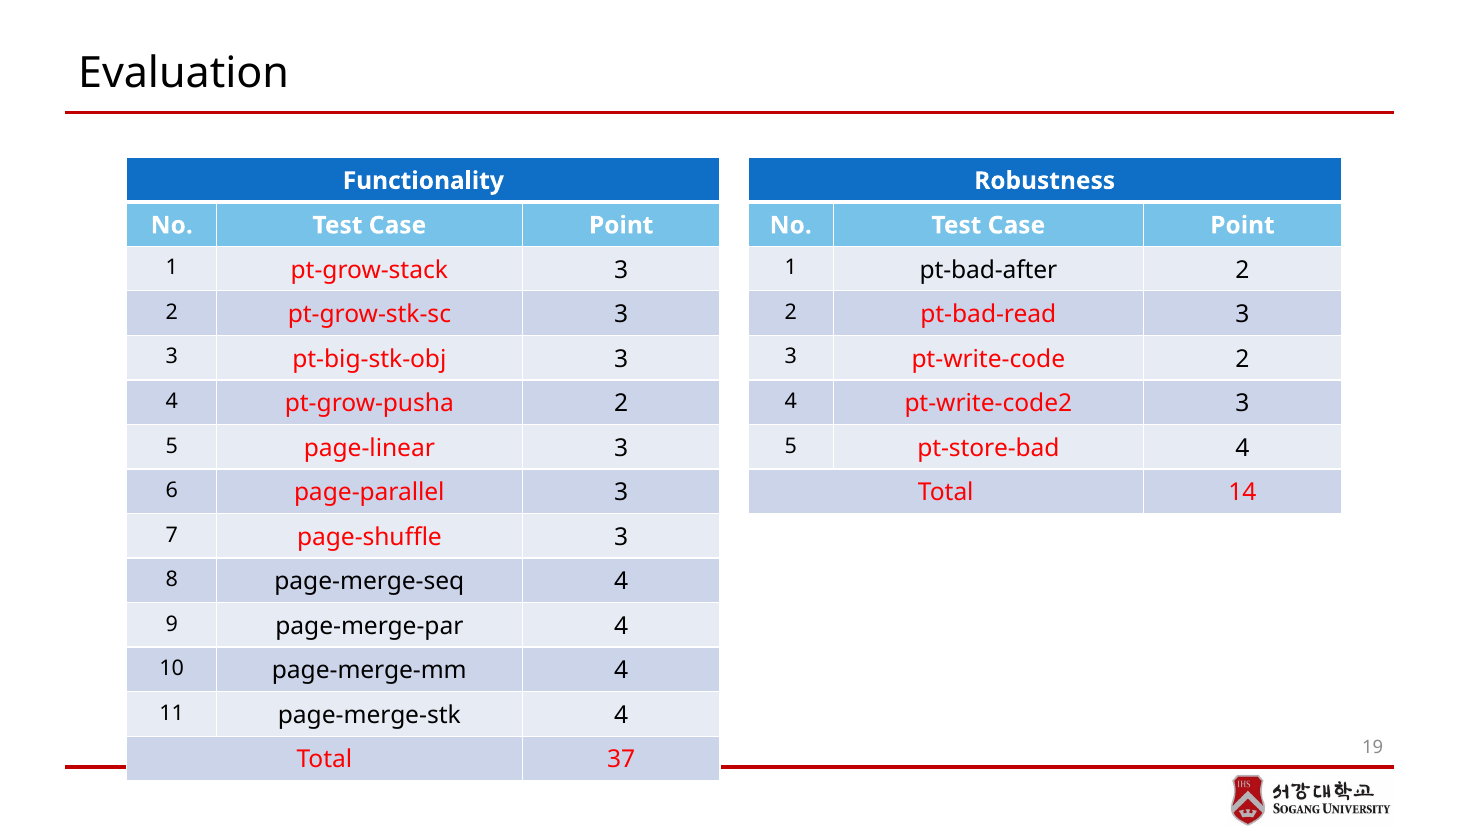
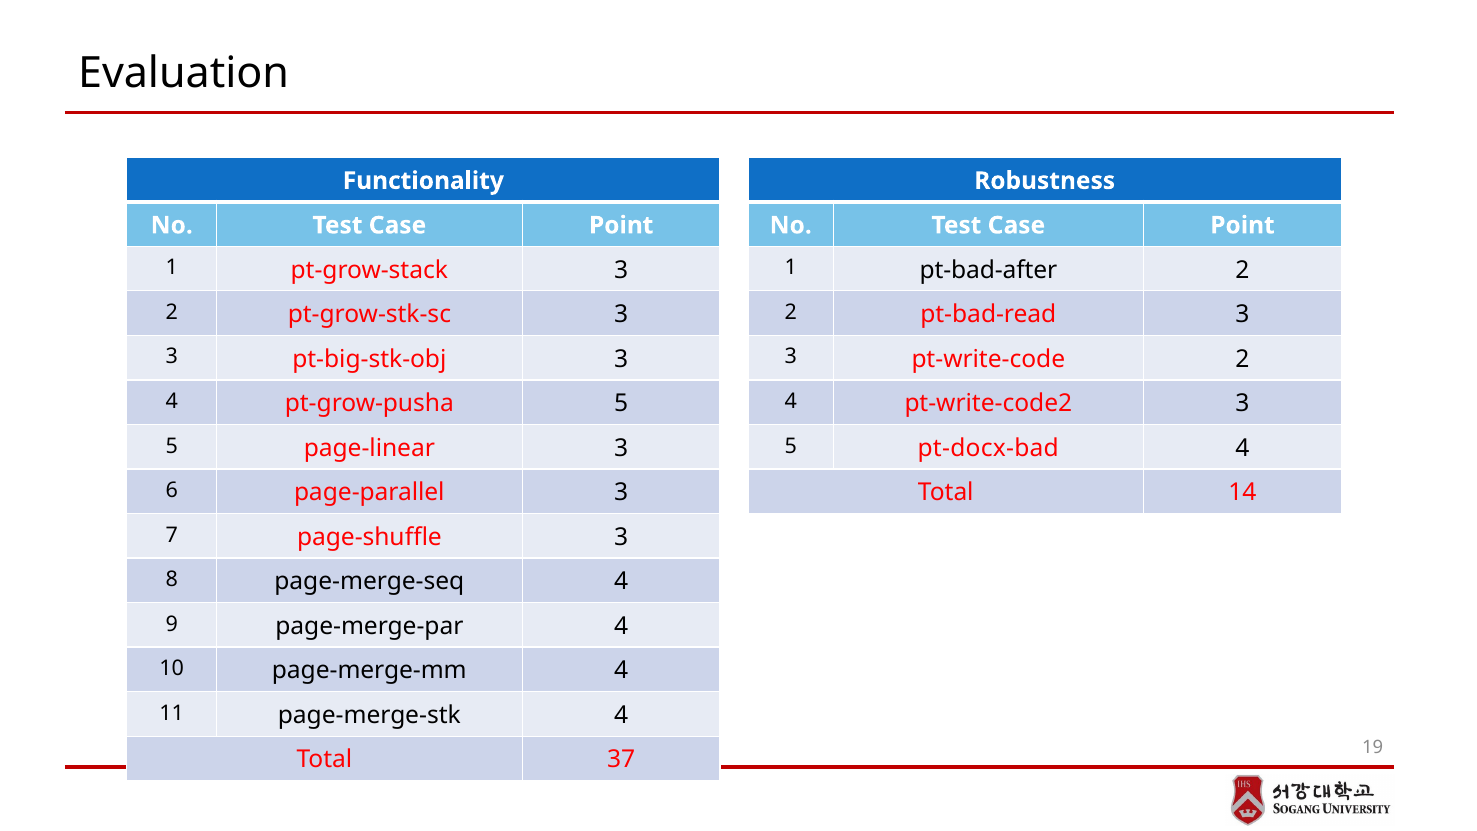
pt-grow-pusha 2: 2 -> 5
pt-store-bad: pt-store-bad -> pt-docx-bad
